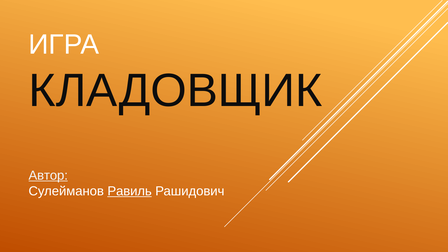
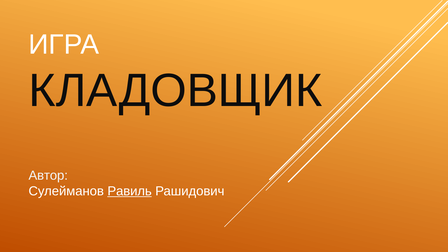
Автор underline: present -> none
